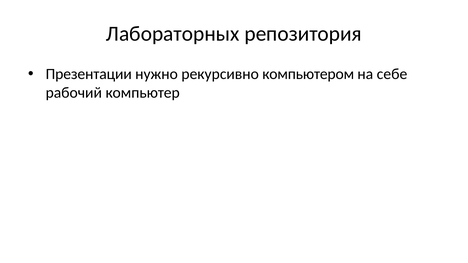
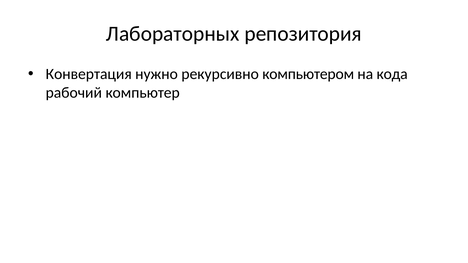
Презентации: Презентации -> Конвертация
себе: себе -> кода
